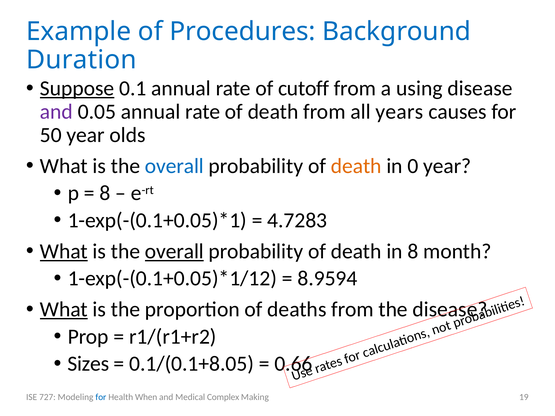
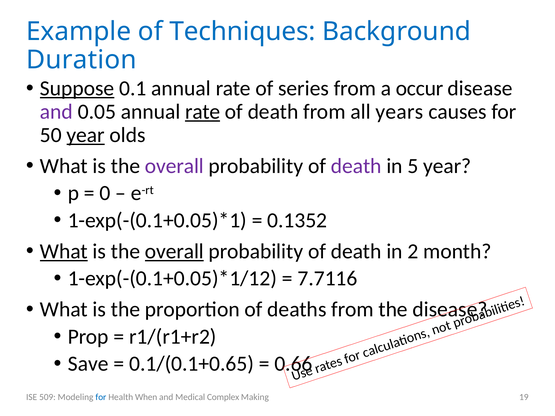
Procedures: Procedures -> Techniques
cutoff: cutoff -> series
using: using -> occur
rate at (203, 112) underline: none -> present
year at (86, 135) underline: none -> present
overall at (174, 166) colour: blue -> purple
death at (356, 166) colour: orange -> purple
0: 0 -> 5
8 at (105, 193): 8 -> 0
4.7283: 4.7283 -> 0.1352
in 8: 8 -> 2
8.9594: 8.9594 -> 7.7116
What at (64, 310) underline: present -> none
Sizes: Sizes -> Save
0.1/(0.1+8.05: 0.1/(0.1+8.05 -> 0.1/(0.1+0.65
727: 727 -> 509
